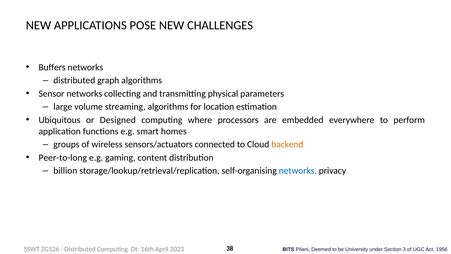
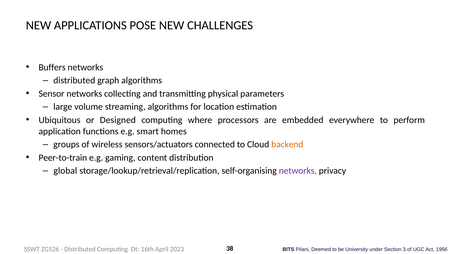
Peer-to-long: Peer-to-long -> Peer-to-train
billion: billion -> global
networks at (298, 171) colour: blue -> purple
